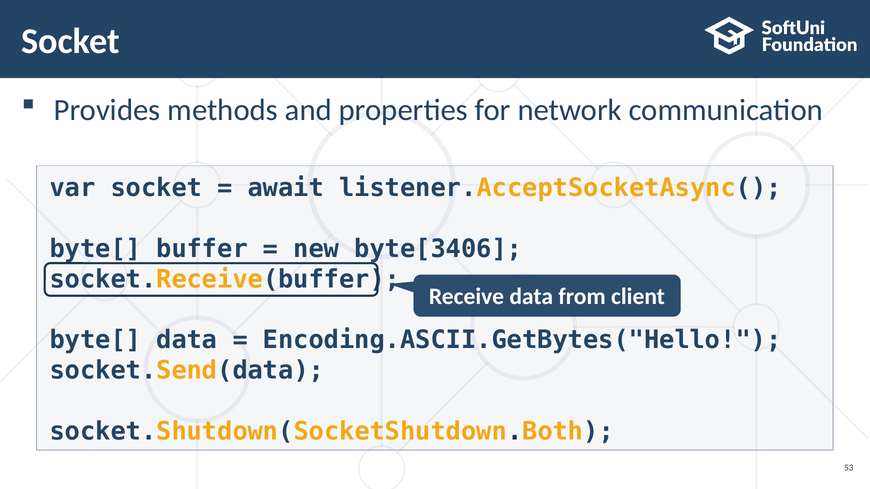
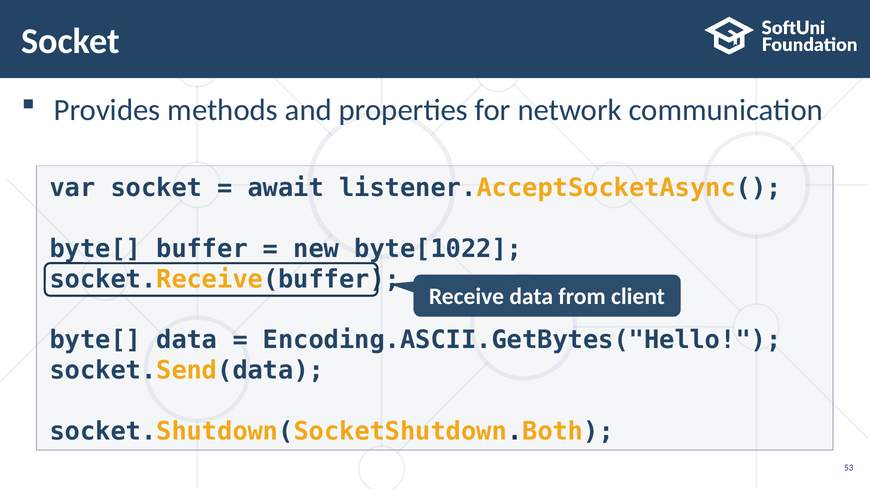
byte[3406: byte[3406 -> byte[1022
